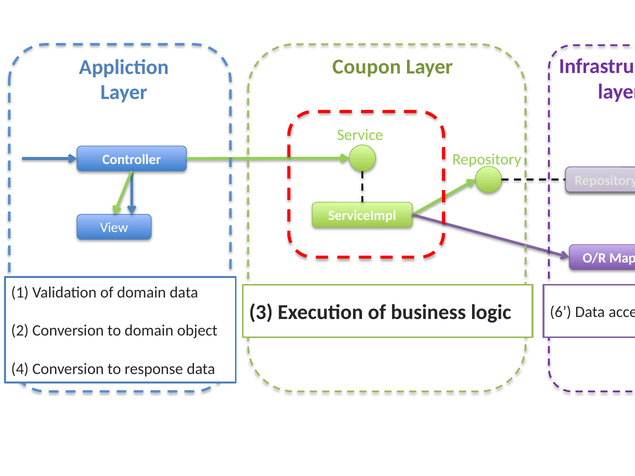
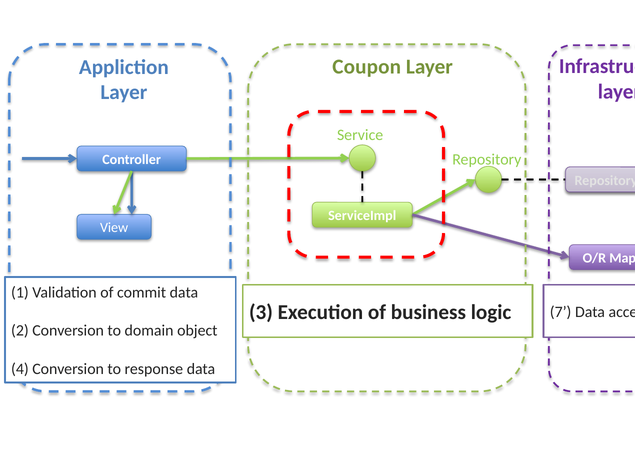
of domain: domain -> commit
6: 6 -> 7
